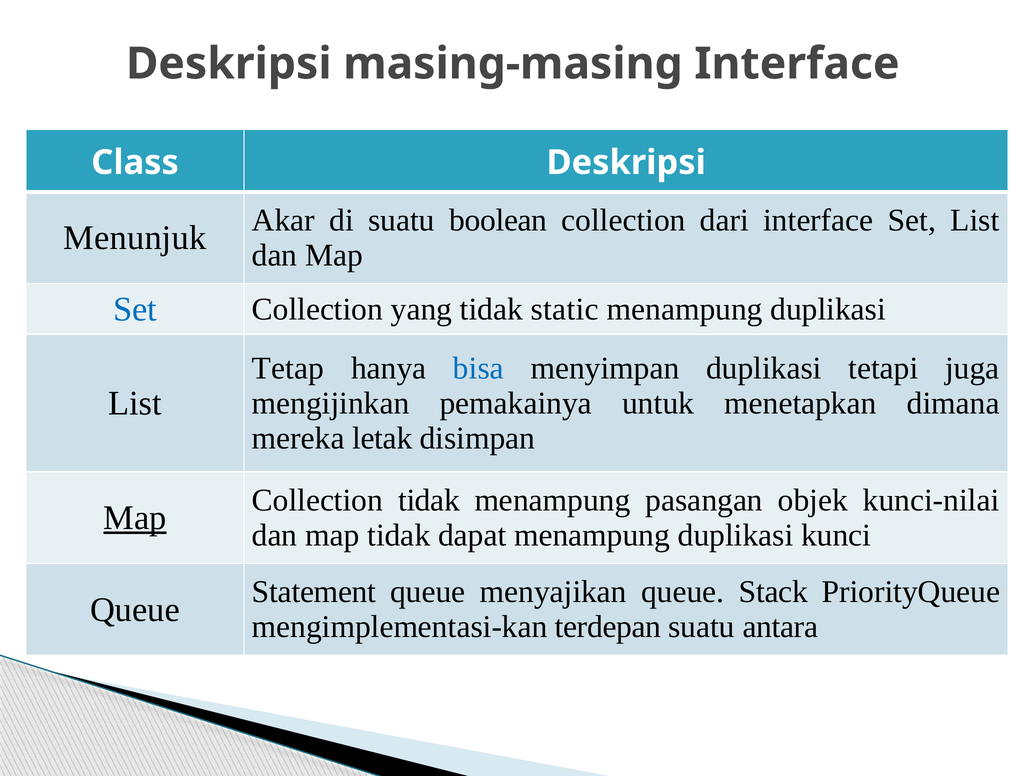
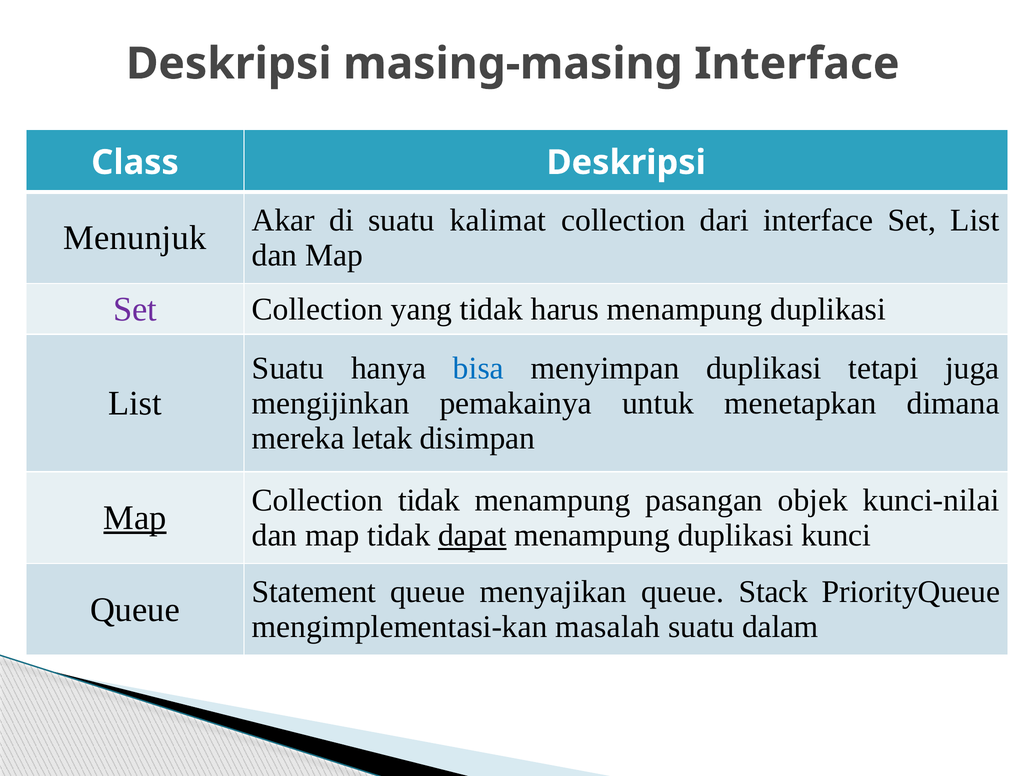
boolean: boolean -> kalimat
Set at (135, 309) colour: blue -> purple
static: static -> harus
Tetap at (288, 368): Tetap -> Suatu
dapat underline: none -> present
terdepan: terdepan -> masalah
antara: antara -> dalam
